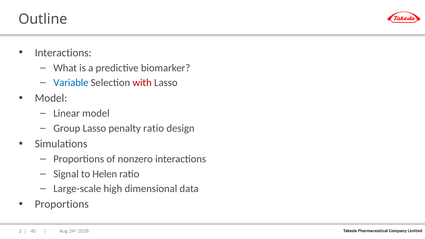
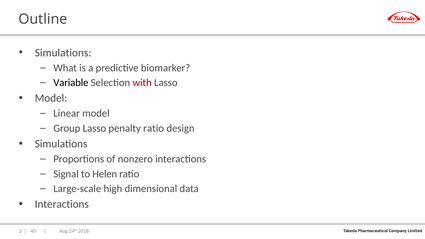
Interactions at (63, 53): Interactions -> Simulations
Variable colour: blue -> black
Proportions at (62, 204): Proportions -> Interactions
